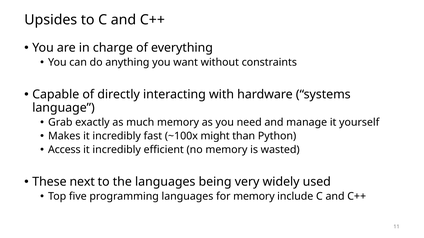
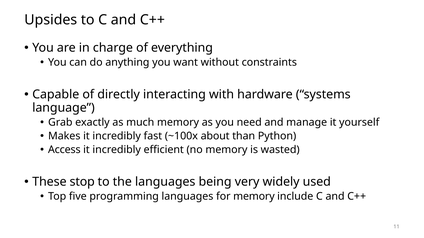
might: might -> about
next: next -> stop
